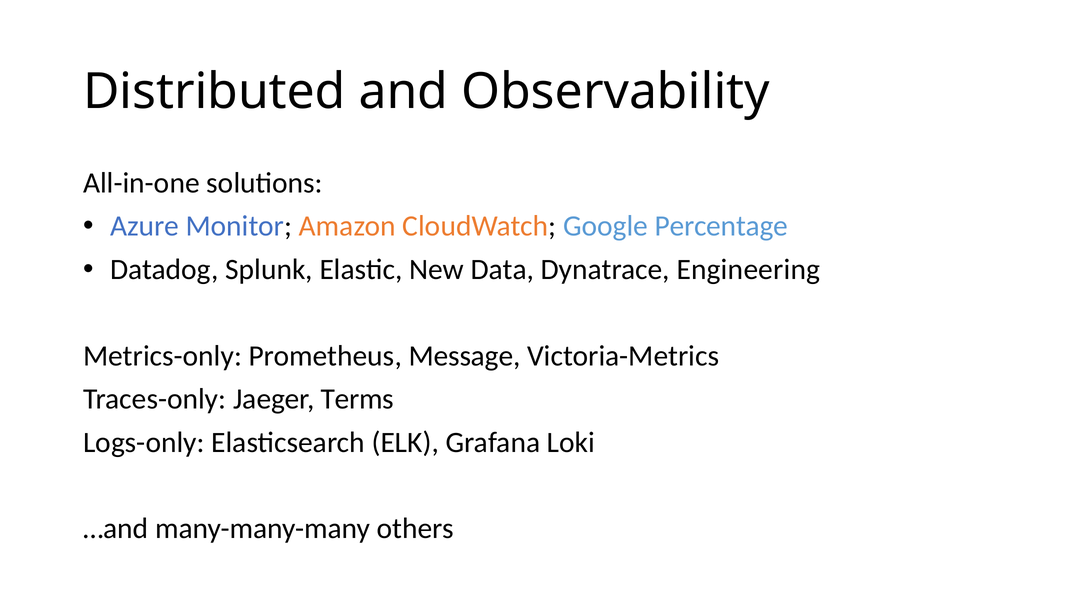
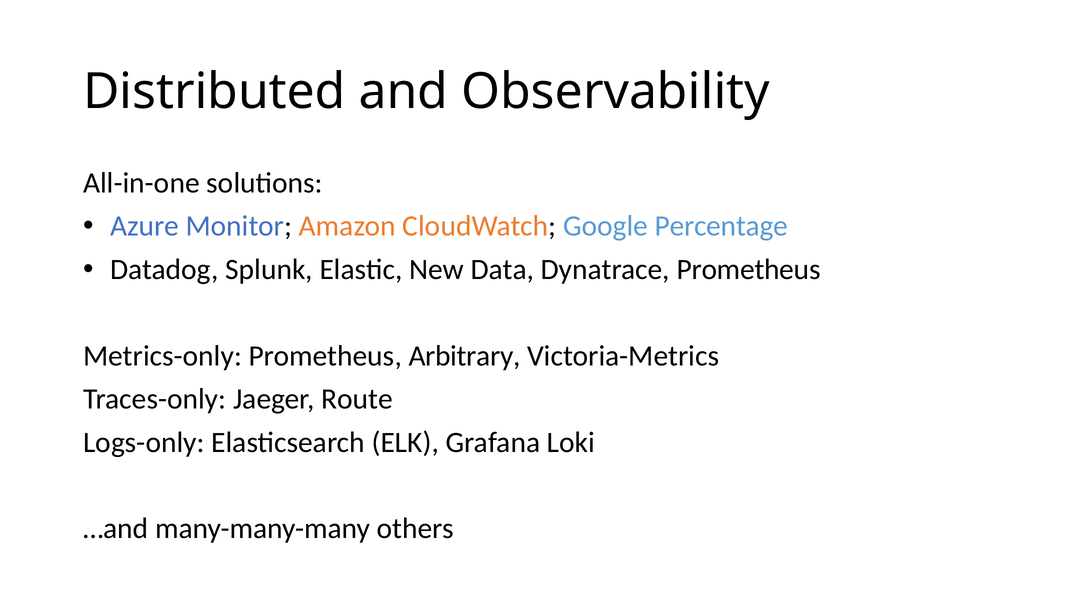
Dynatrace Engineering: Engineering -> Prometheus
Message: Message -> Arbitrary
Terms: Terms -> Route
